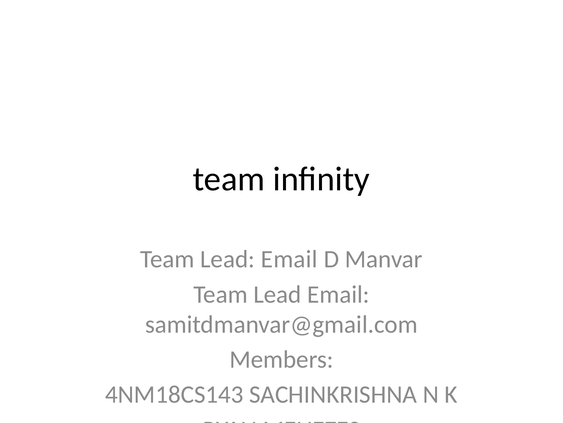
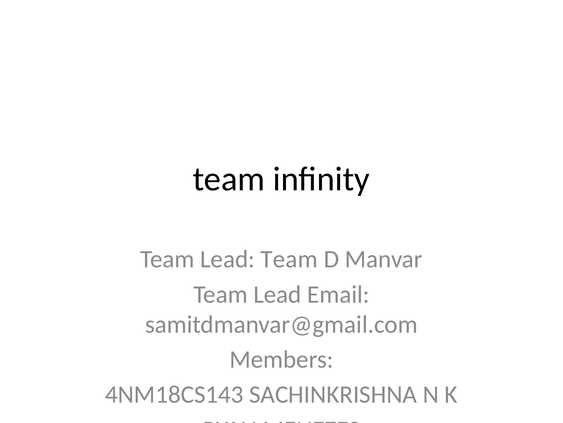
Email at (289, 259): Email -> Team
